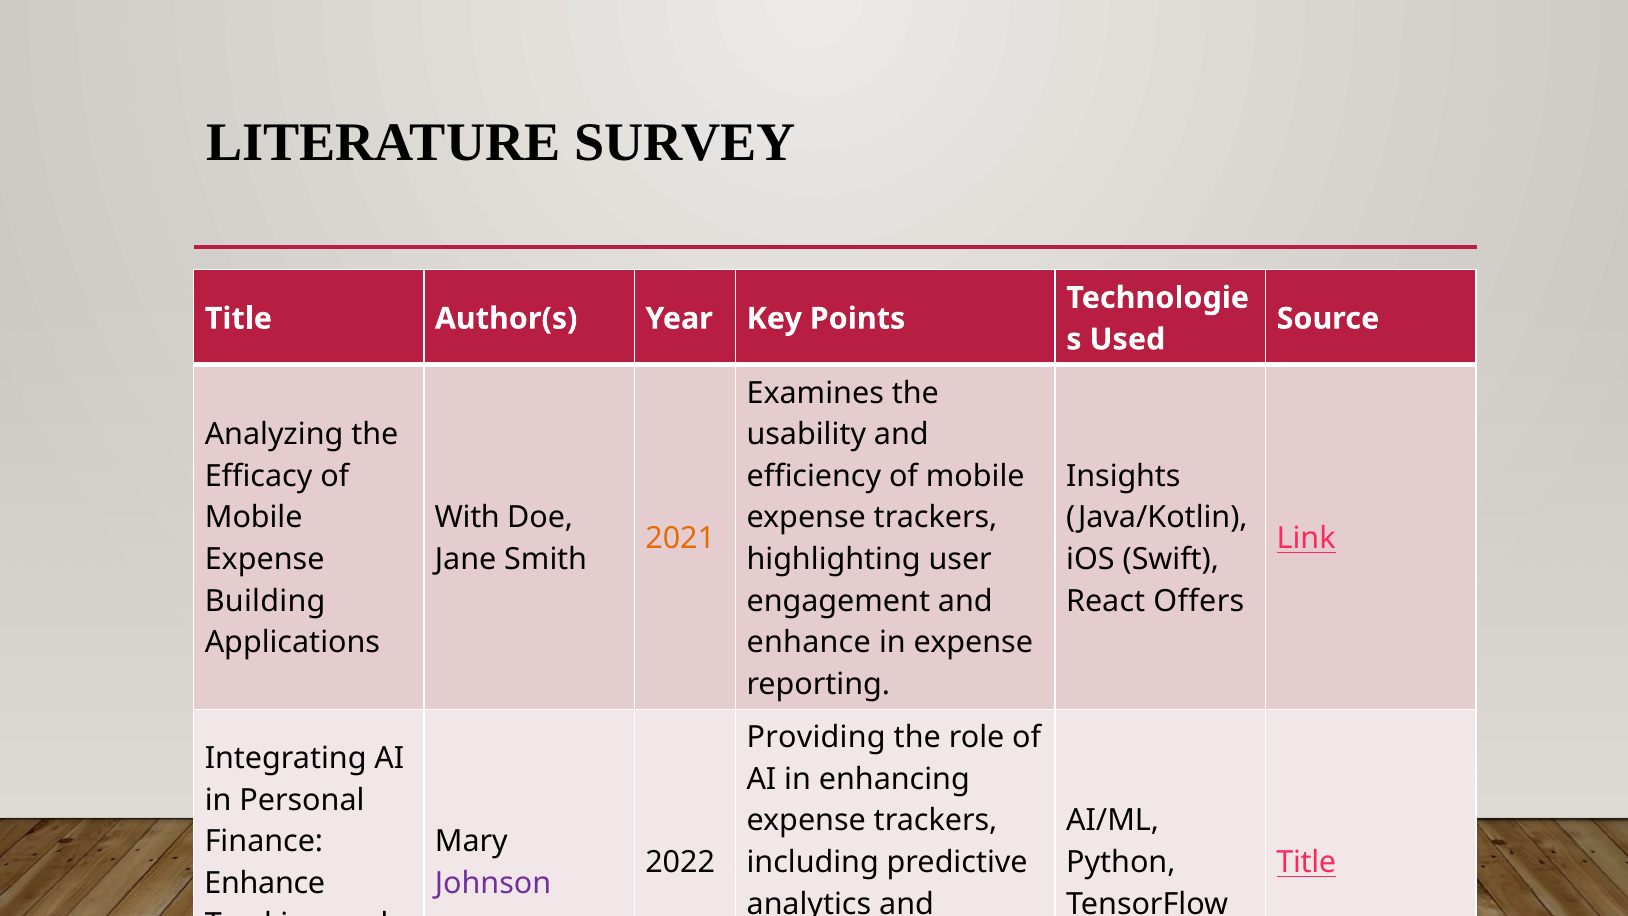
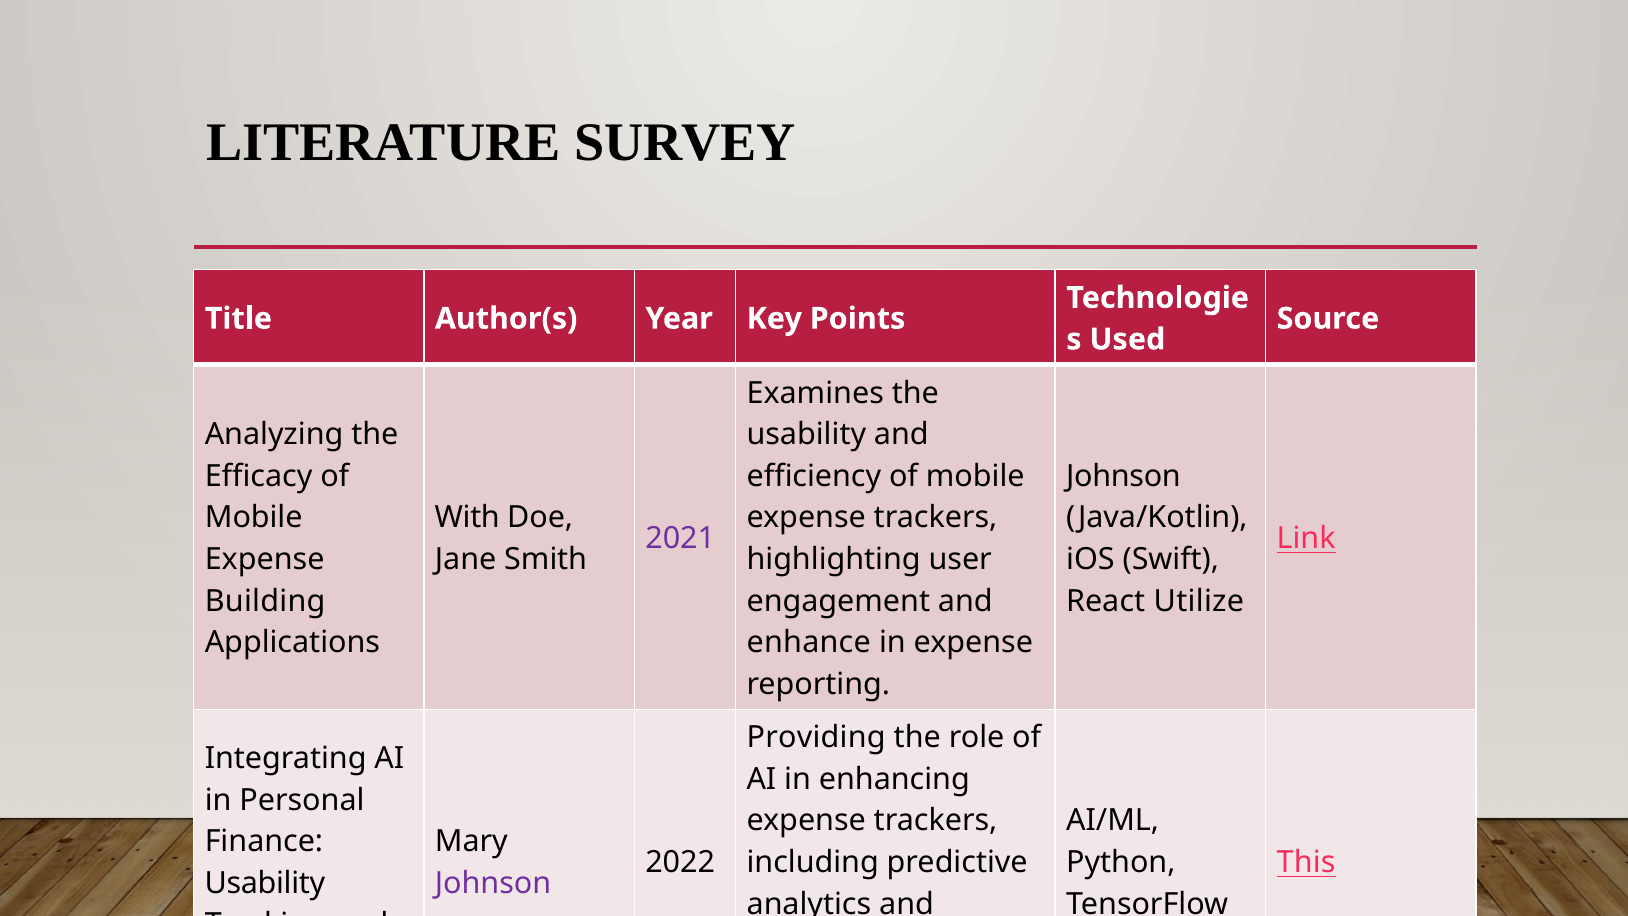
Insights at (1123, 476): Insights -> Johnson
2021 colour: orange -> purple
Offers: Offers -> Utilize
Title at (1306, 862): Title -> This
Enhance at (265, 883): Enhance -> Usability
